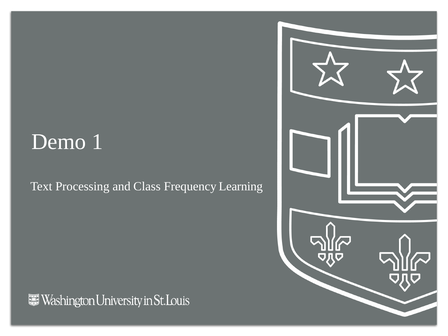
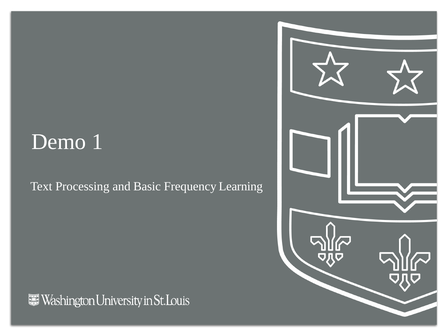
Class: Class -> Basic
